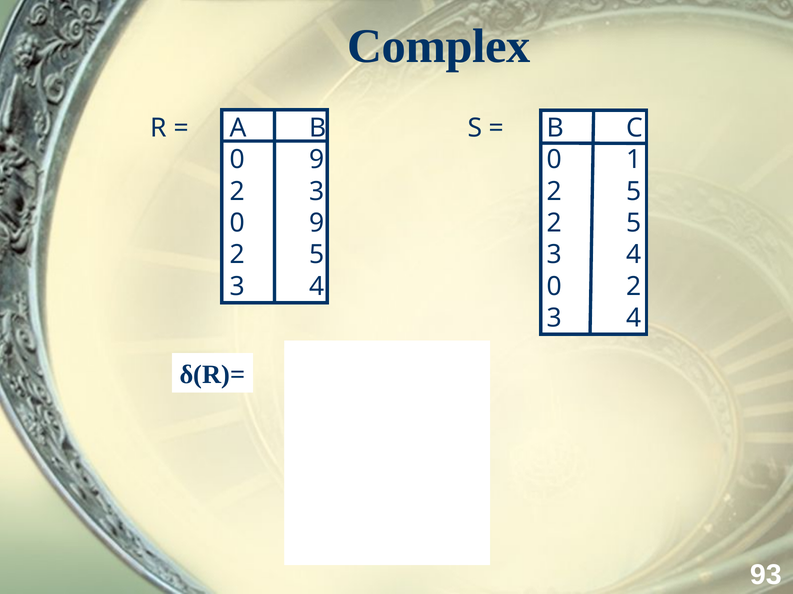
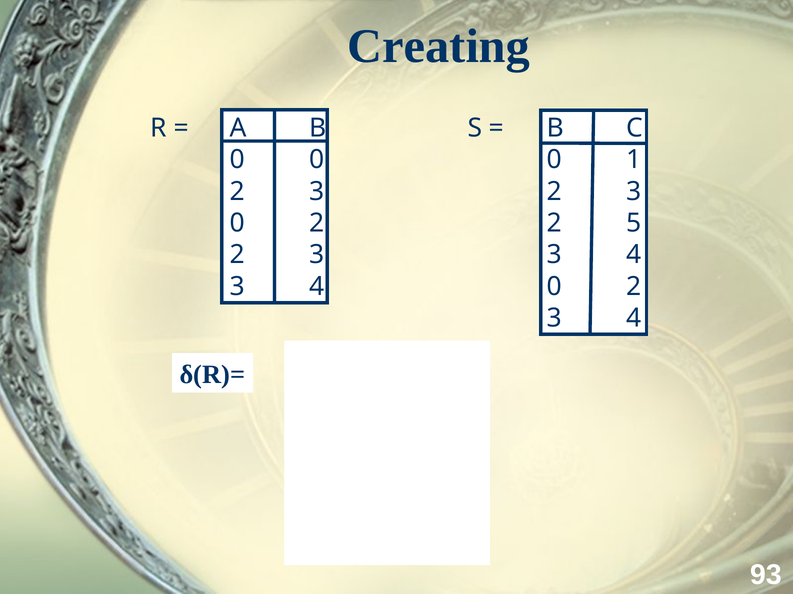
Complex: Complex -> Creating
9 at (317, 160): 9 -> 0
3 2 5: 5 -> 3
9 at (317, 223): 9 -> 2
5 at (317, 255): 5 -> 3
